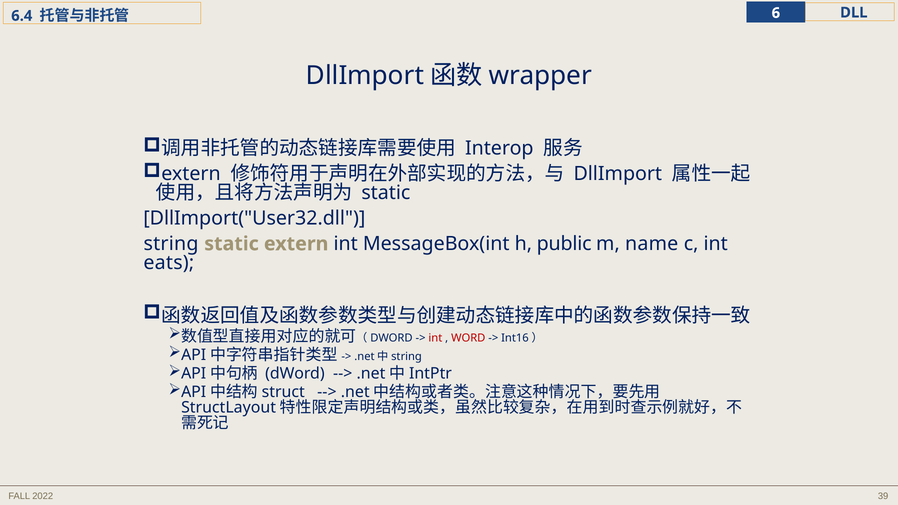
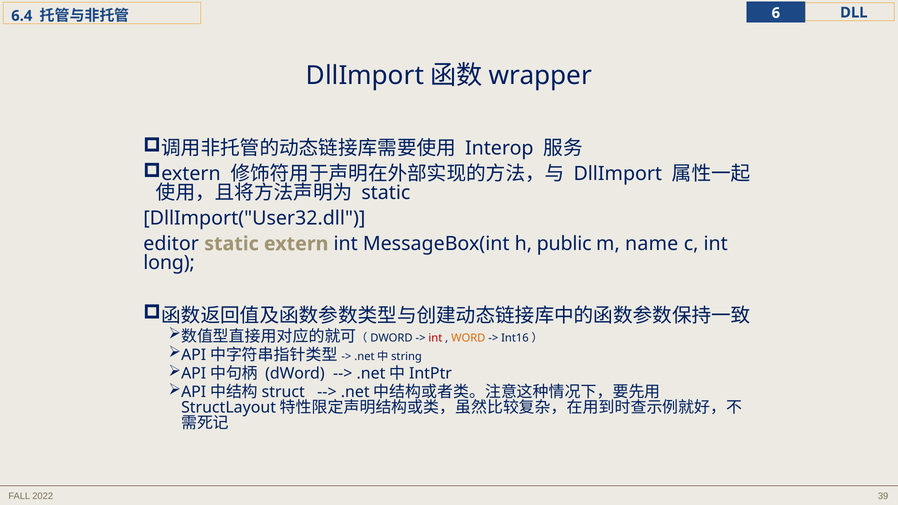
string: string -> editor
eats: eats -> long
WORD colour: red -> orange
